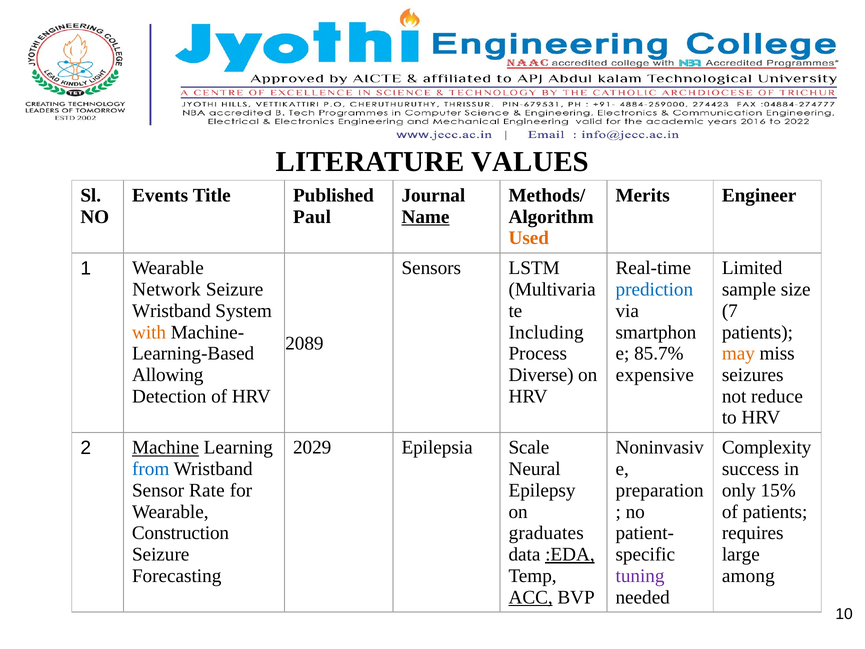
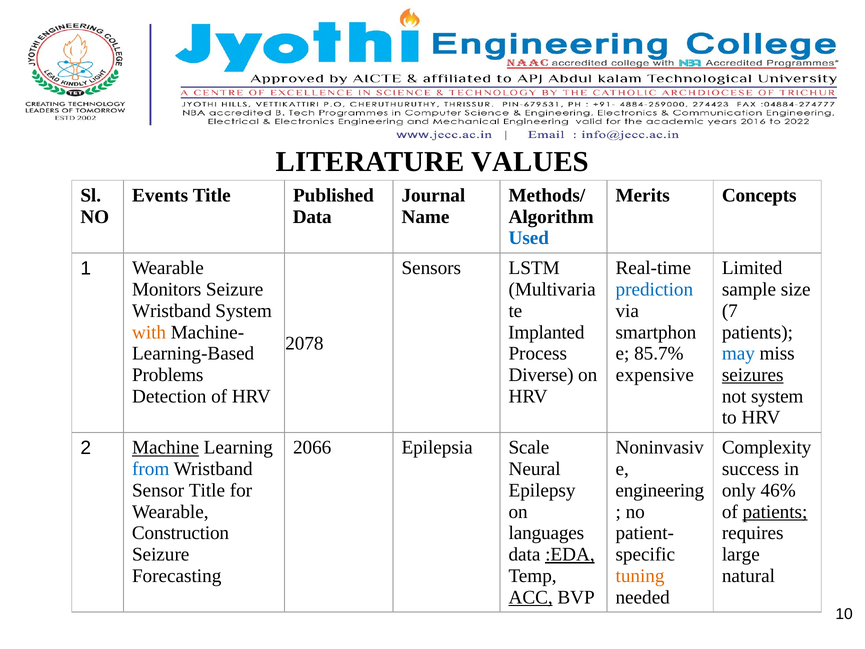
Engineer: Engineer -> Concepts
Paul at (312, 217): Paul -> Data
Name underline: present -> none
Used colour: orange -> blue
Network: Network -> Monitors
Including: Including -> Implanted
2089: 2089 -> 2078
may colour: orange -> blue
Allowing: Allowing -> Problems
seizures underline: none -> present
not reduce: reduce -> system
2029: 2029 -> 2066
Sensor Rate: Rate -> Title
preparation: preparation -> engineering
15%: 15% -> 46%
patients at (775, 512) underline: none -> present
graduates: graduates -> languages
tuning colour: purple -> orange
among: among -> natural
